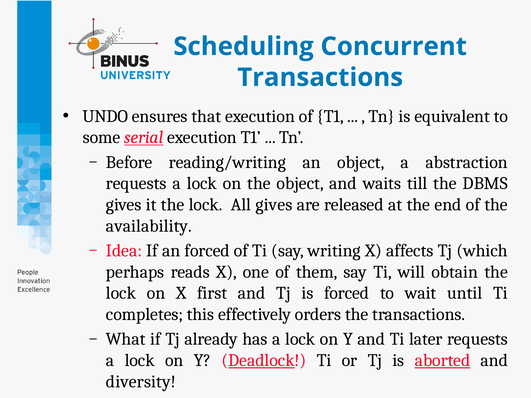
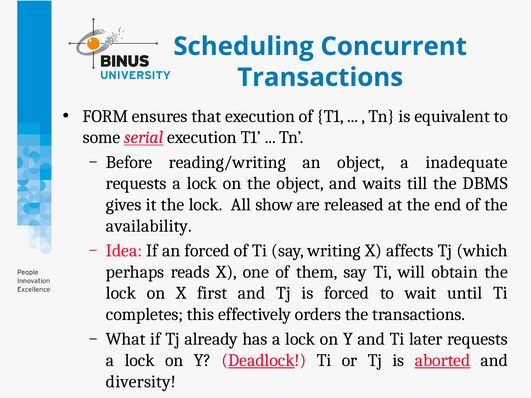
UNDO: UNDO -> FORM
abstraction: abstraction -> inadequate
All gives: gives -> show
